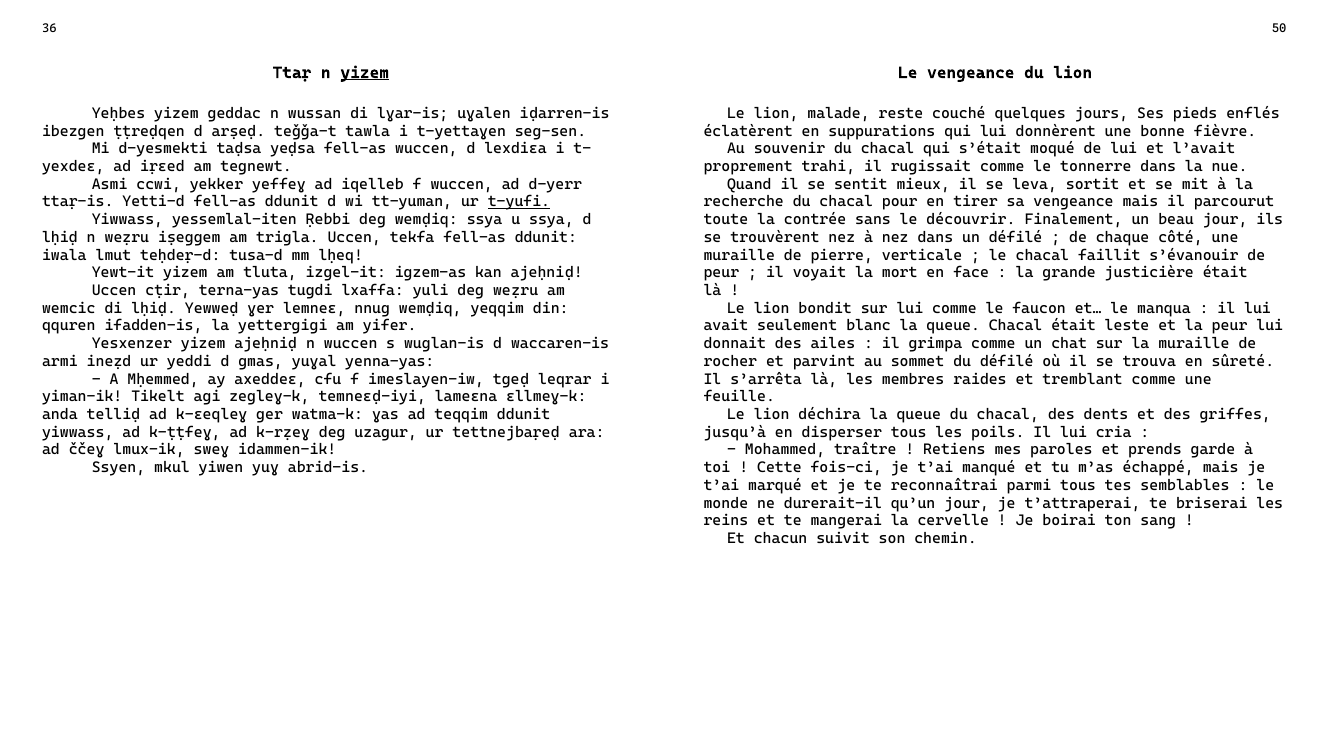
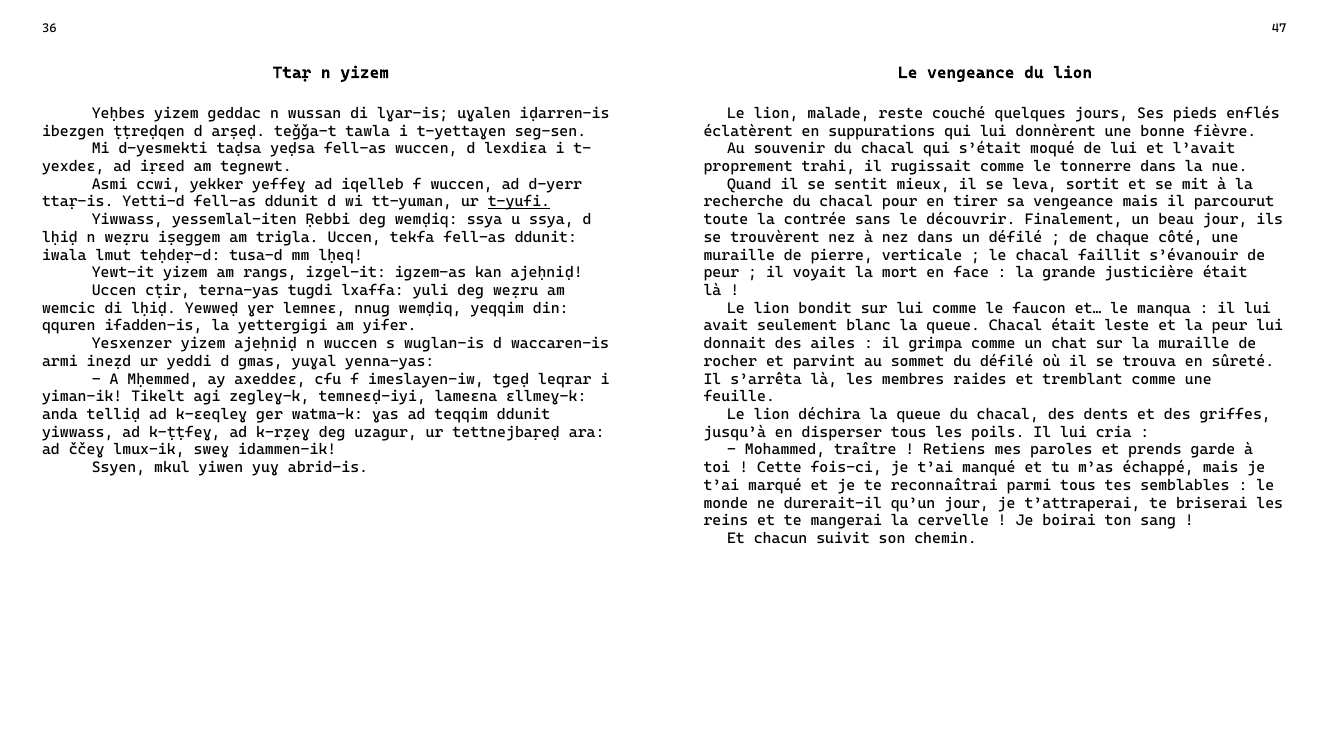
50: 50 -> 47
yizem at (365, 73) underline: present -> none
tluta: tluta -> rangs
